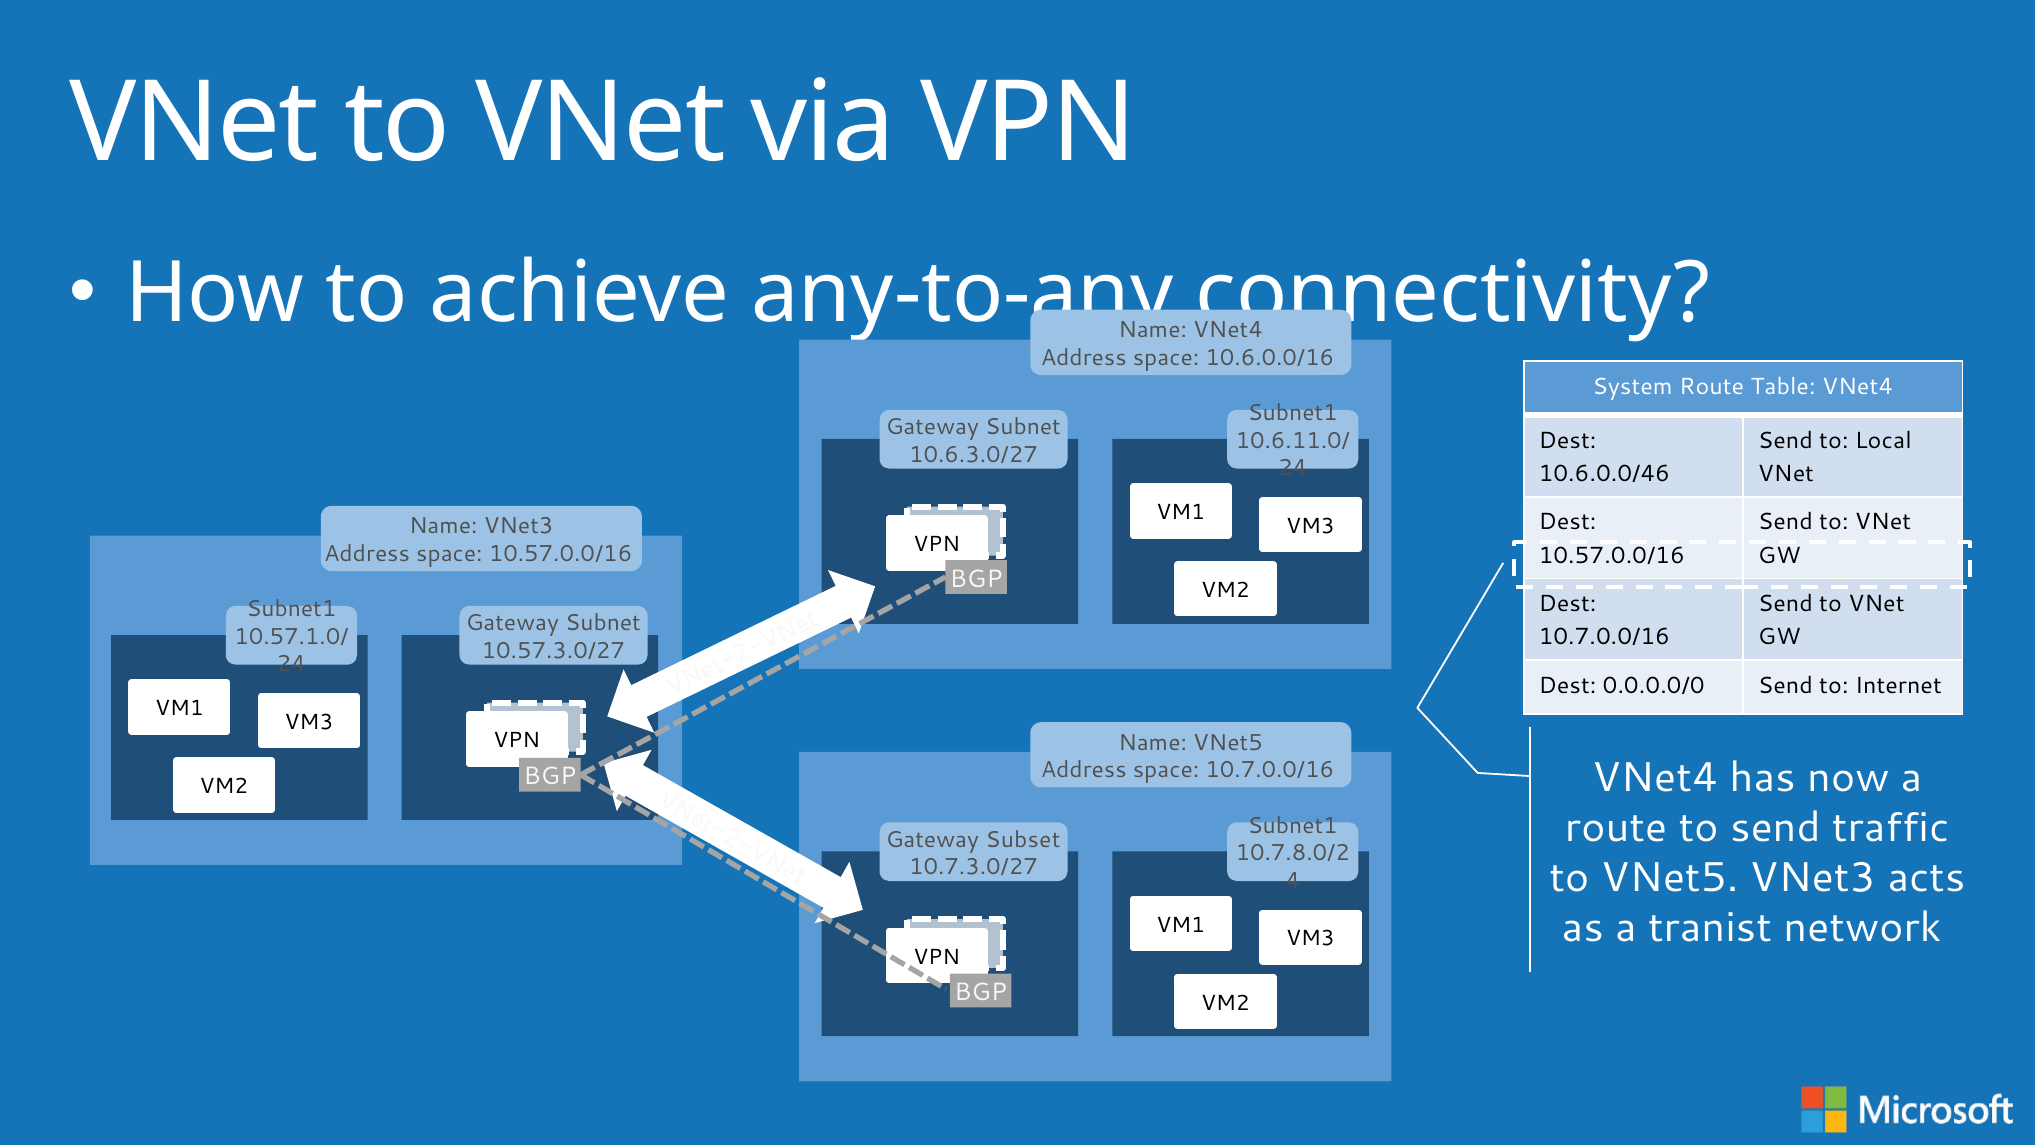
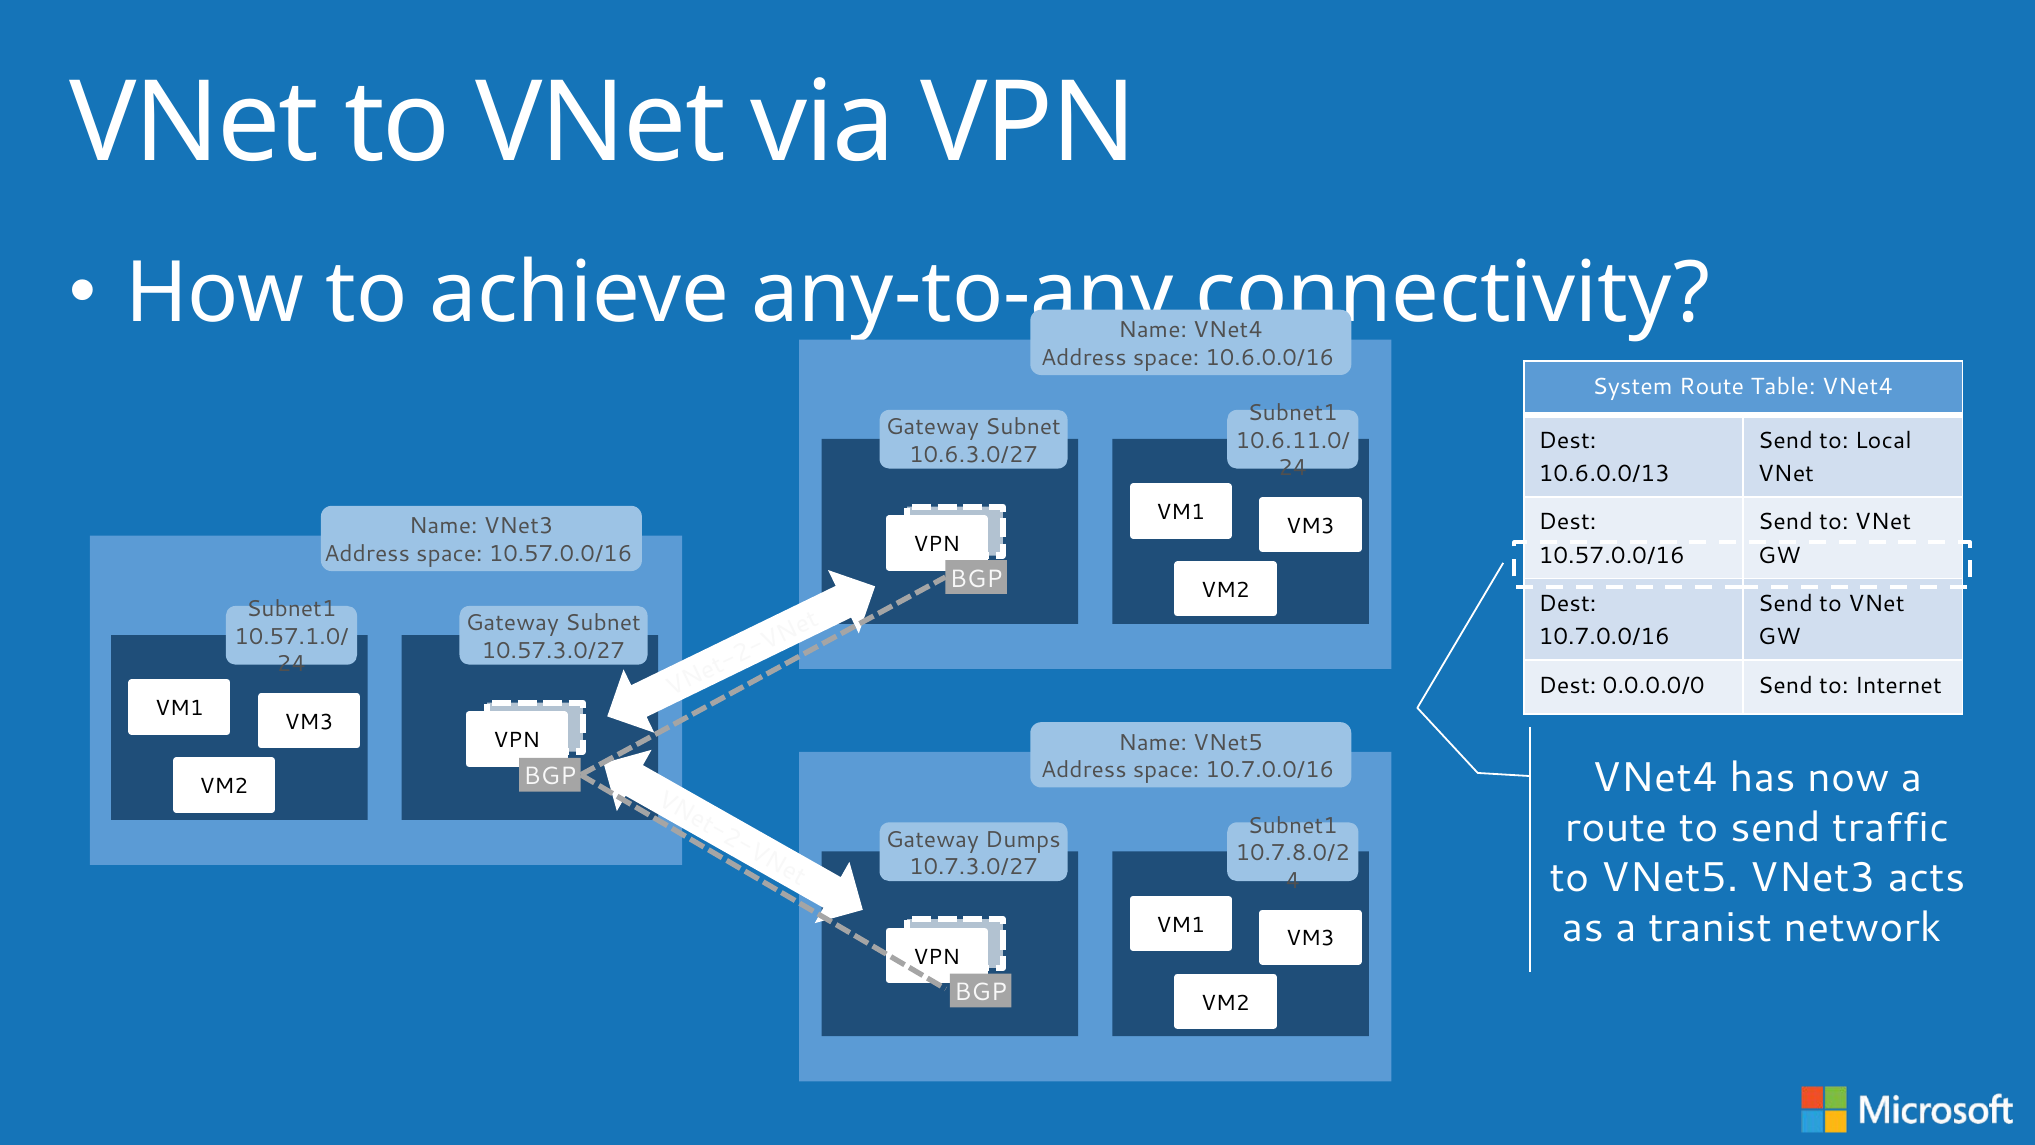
10.6.0.0/46: 10.6.0.0/46 -> 10.6.0.0/13
Subset: Subset -> Dumps
